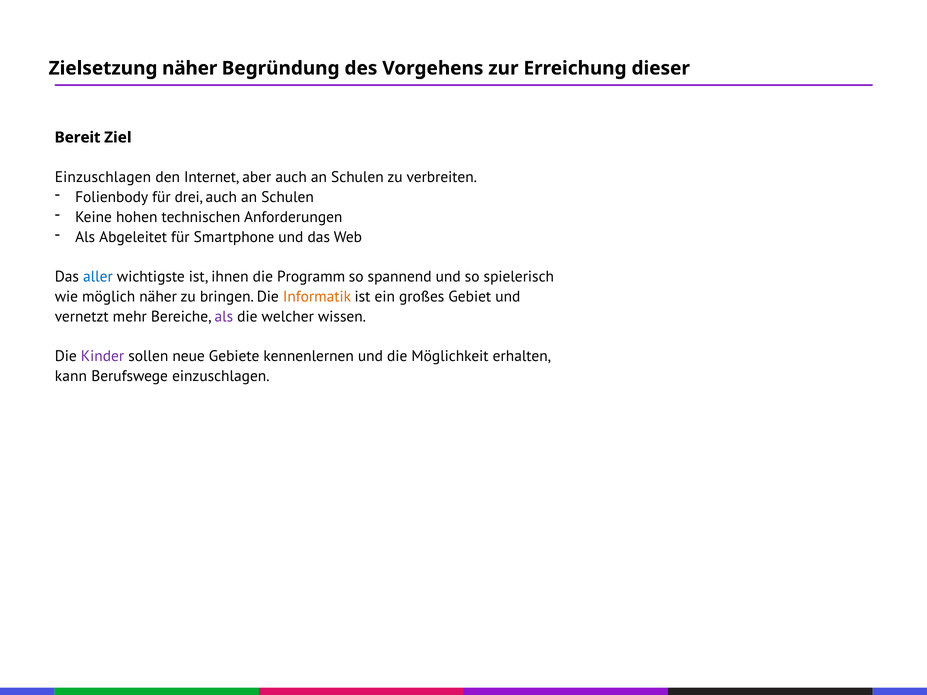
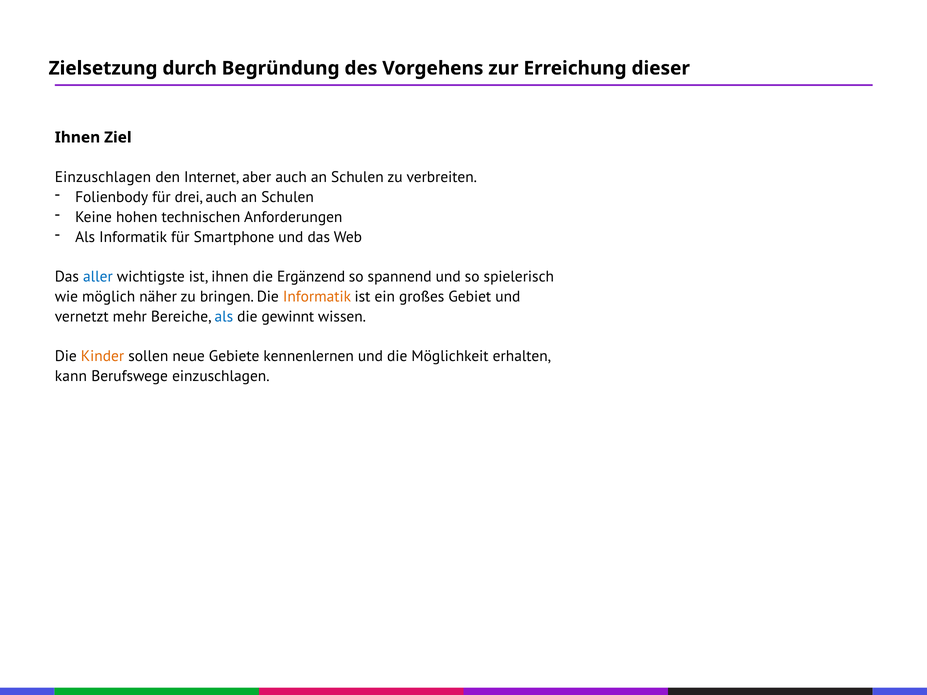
Zielsetzung näher: näher -> durch
Bereit at (78, 137): Bereit -> Ihnen
Als Abgeleitet: Abgeleitet -> Informatik
Programm: Programm -> Ergänzend
als at (224, 317) colour: purple -> blue
welcher: welcher -> gewinnt
Kinder colour: purple -> orange
